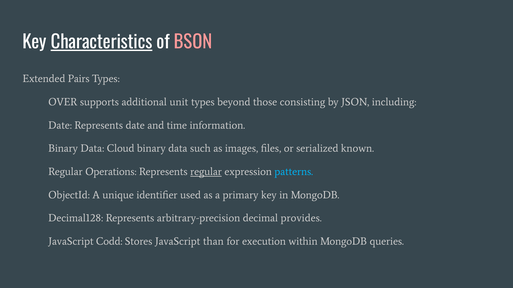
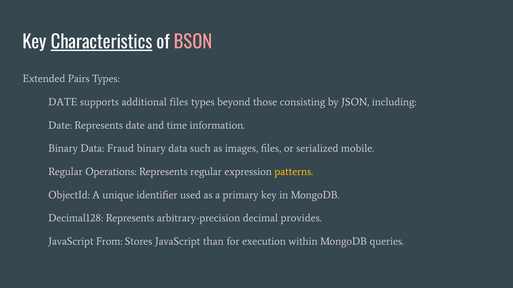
OVER at (63, 102): OVER -> DATE
additional unit: unit -> files
Cloud: Cloud -> Fraud
known: known -> mobile
regular at (206, 172) underline: present -> none
patterns colour: light blue -> yellow
Codd: Codd -> From
